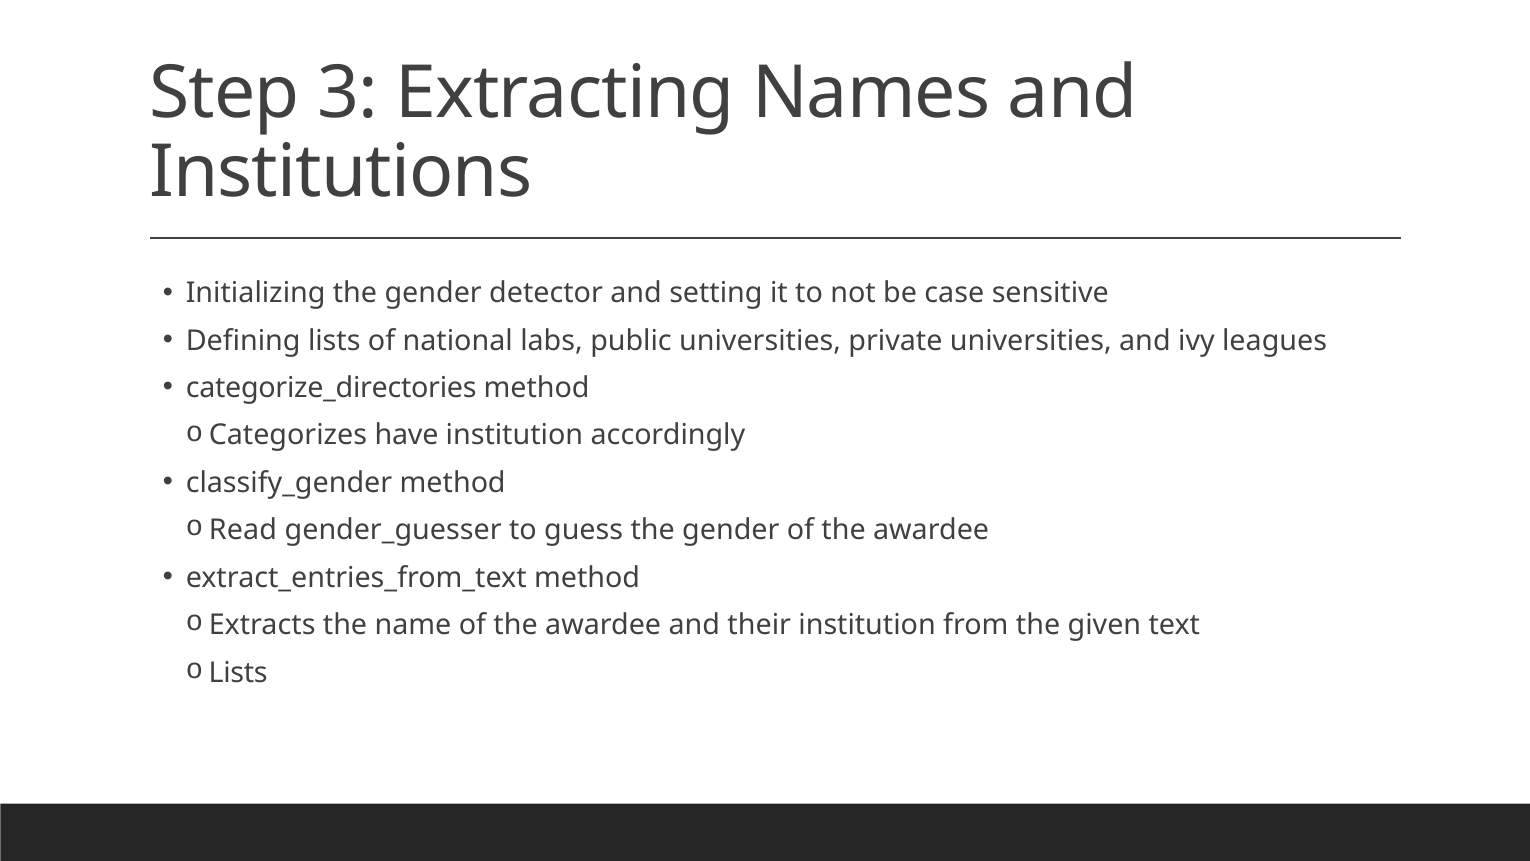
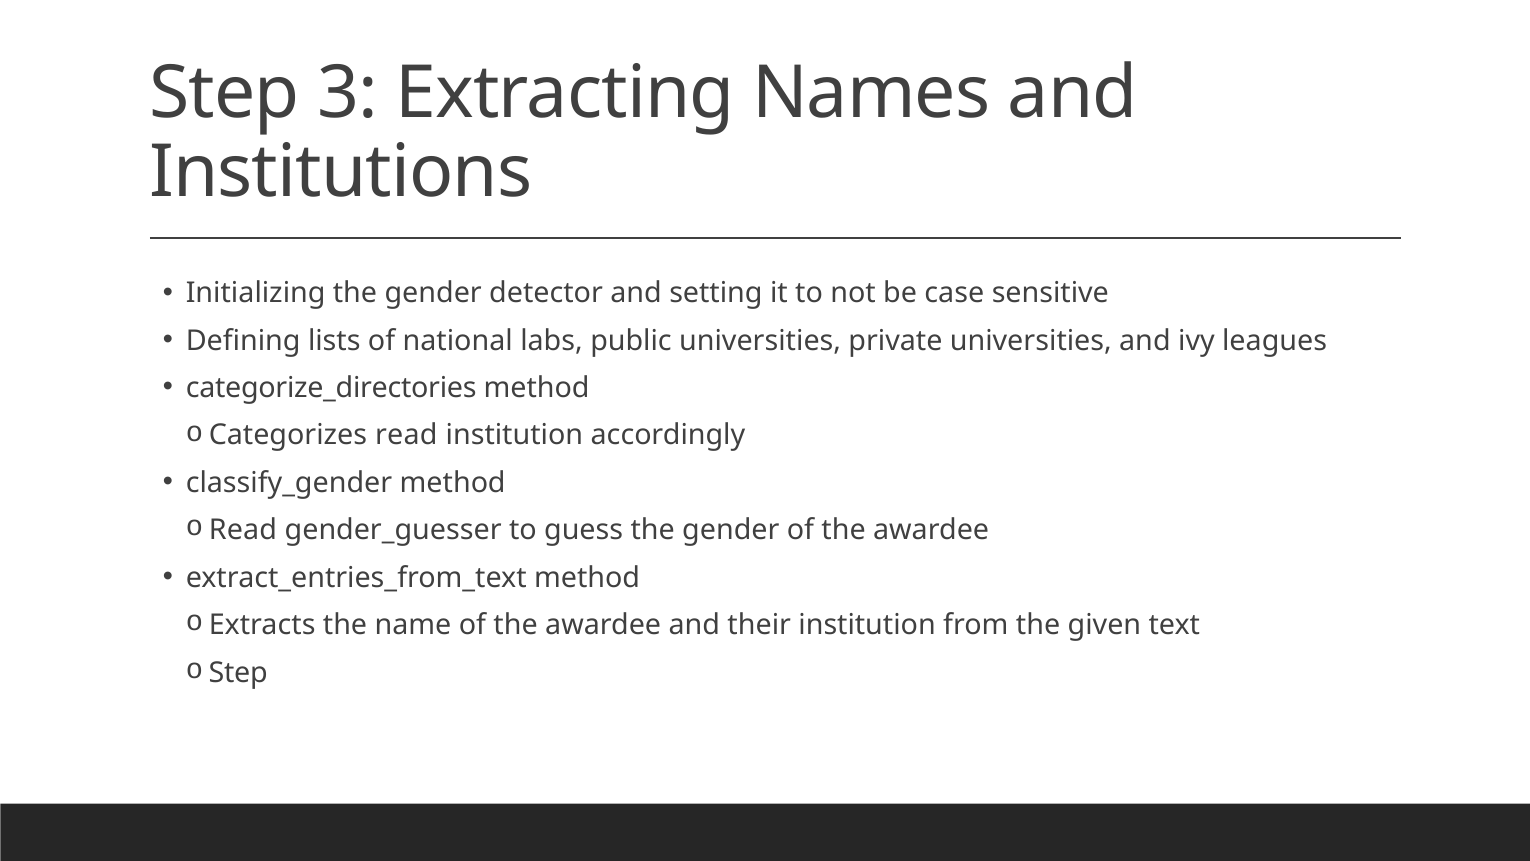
Categorizes have: have -> read
Lists at (238, 672): Lists -> Step
